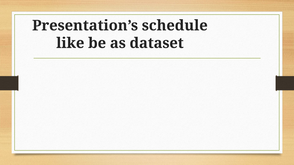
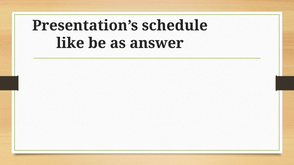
dataset: dataset -> answer
